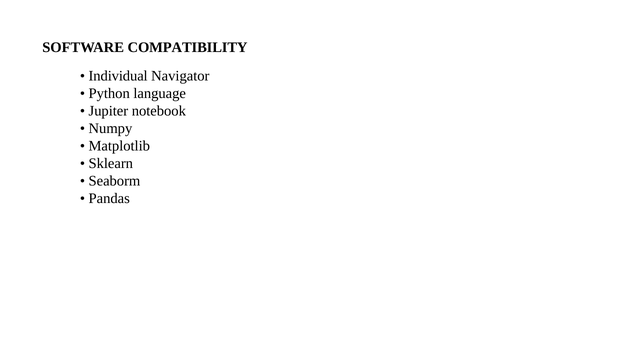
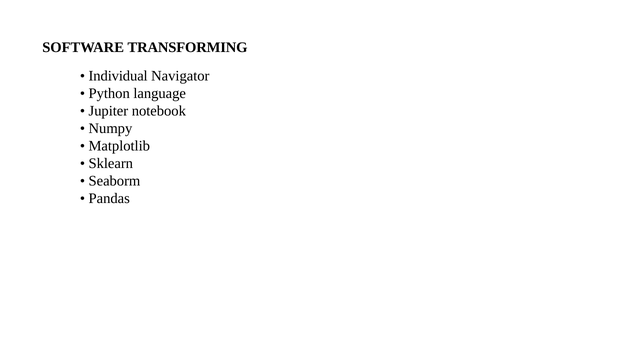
COMPATIBILITY: COMPATIBILITY -> TRANSFORMING
